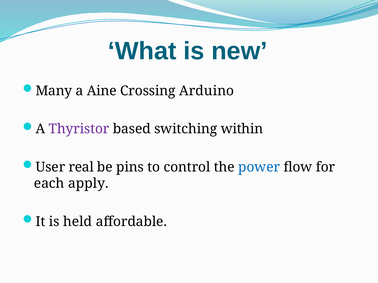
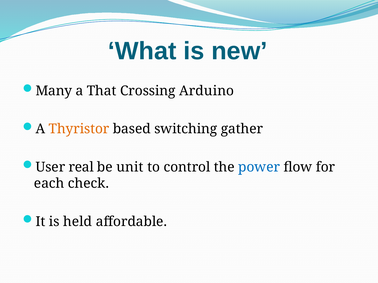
Aine: Aine -> That
Thyristor colour: purple -> orange
within: within -> gather
pins: pins -> unit
apply: apply -> check
